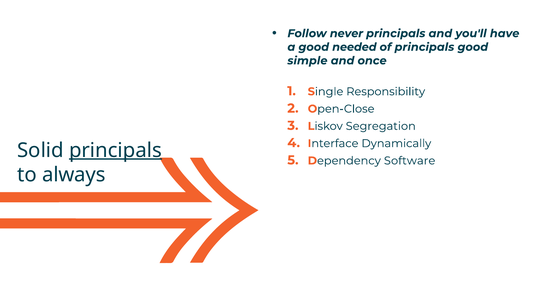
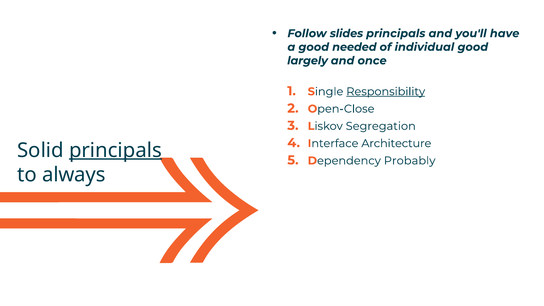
never: never -> slides
of principals: principals -> individual
simple: simple -> largely
Responsibility underline: none -> present
Dynamically: Dynamically -> Architecture
Software: Software -> Probably
